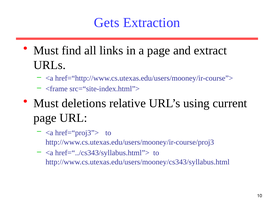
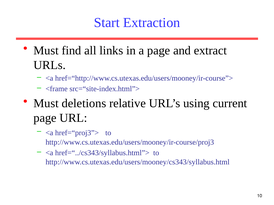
Gets: Gets -> Start
